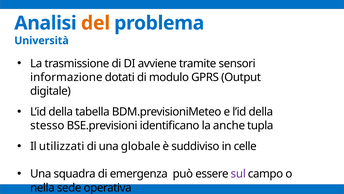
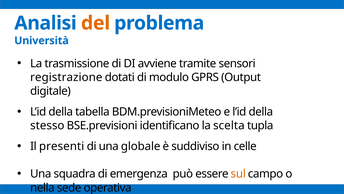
informazione: informazione -> registrazione
anche: anche -> scelta
utilizzati: utilizzati -> presenti
sul colour: purple -> orange
